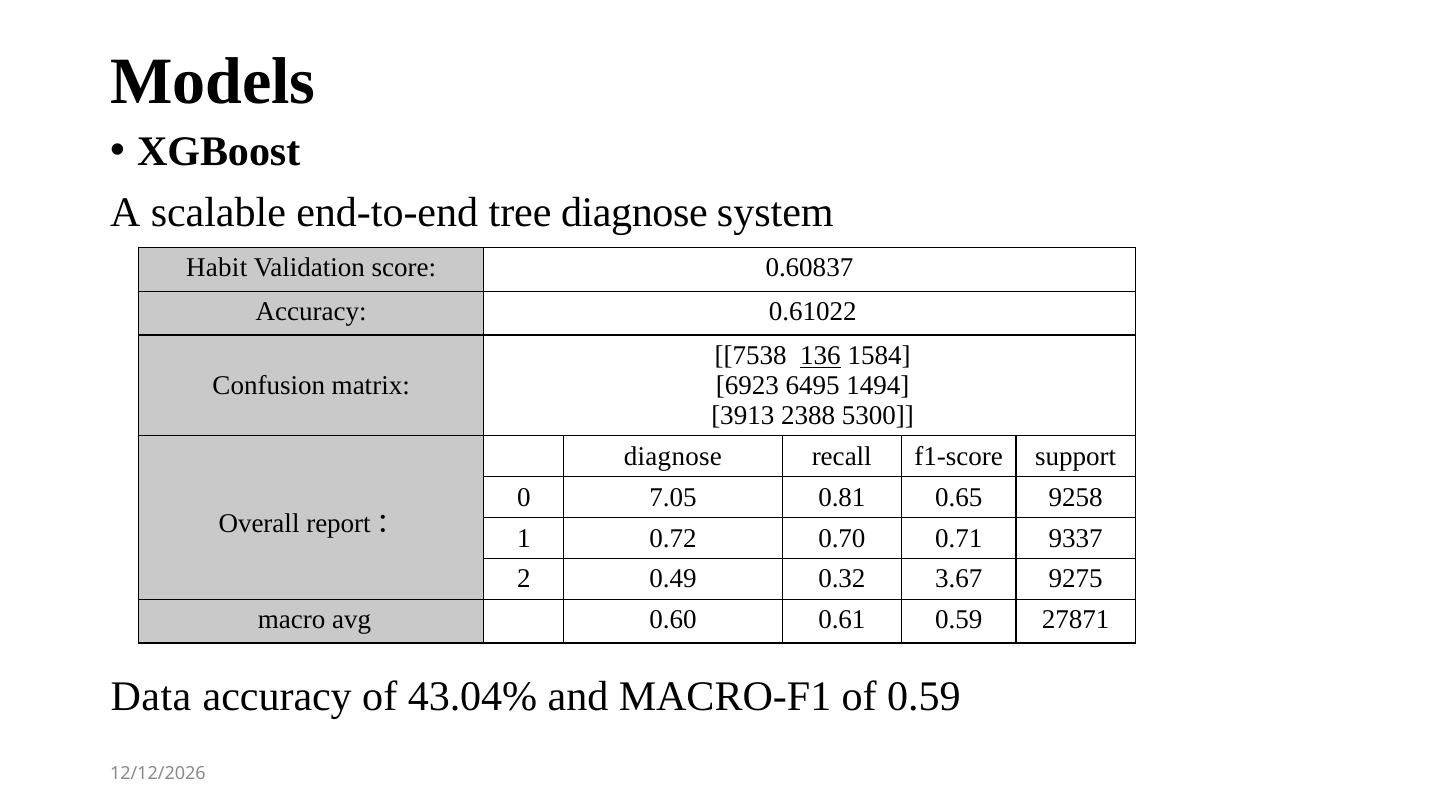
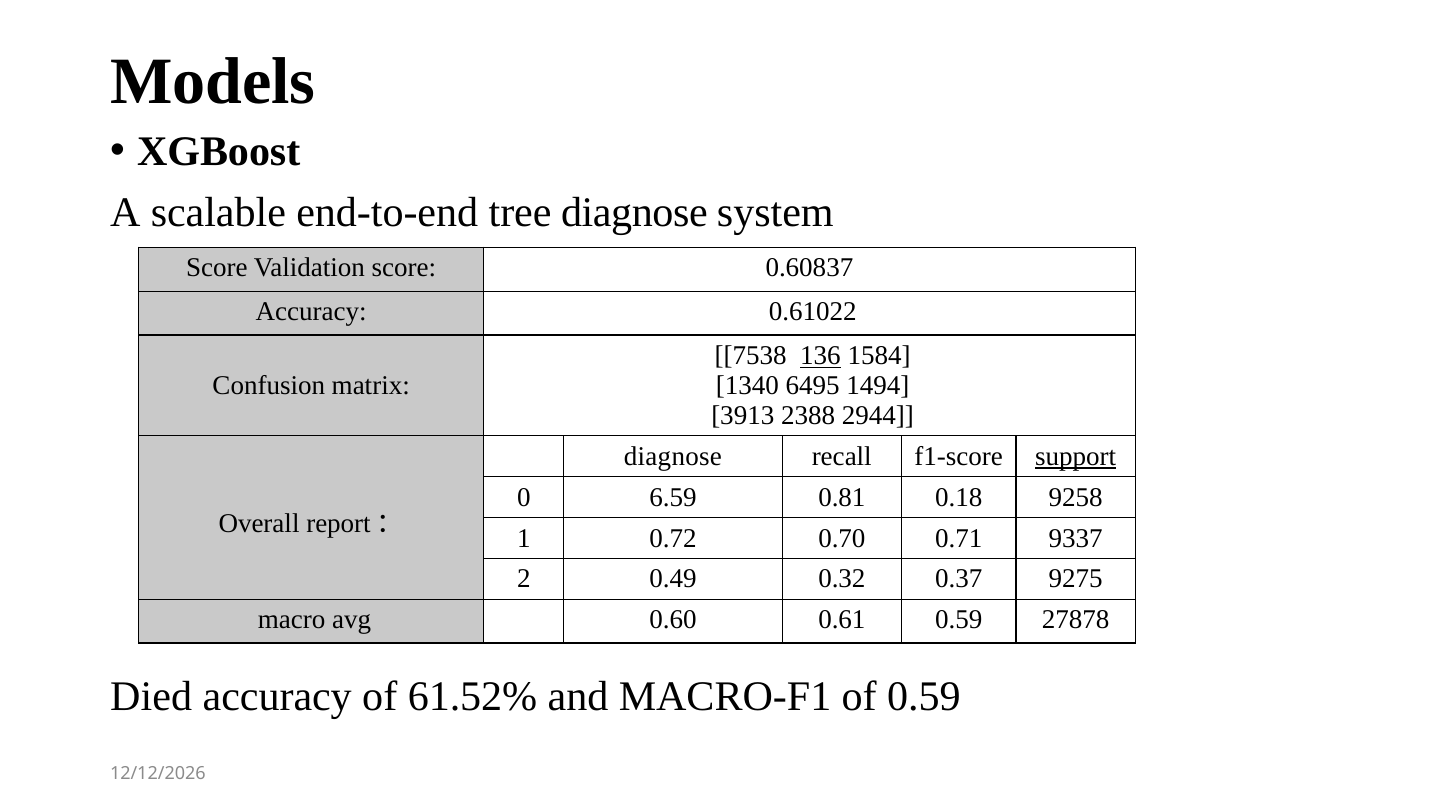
Habit at (217, 268): Habit -> Score
6923: 6923 -> 1340
5300: 5300 -> 2944
support underline: none -> present
7.05: 7.05 -> 6.59
0.65: 0.65 -> 0.18
3.67: 3.67 -> 0.37
27871: 27871 -> 27878
Data: Data -> Died
43.04%: 43.04% -> 61.52%
